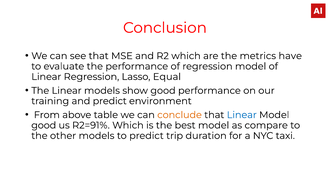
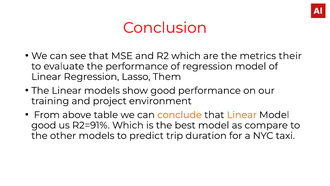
have: have -> their
Equal: Equal -> Them
and predict: predict -> project
Linear at (242, 115) colour: blue -> orange
